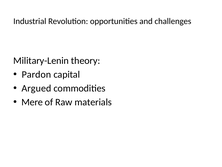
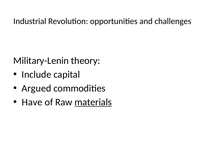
Pardon: Pardon -> Include
Mere: Mere -> Have
materials underline: none -> present
